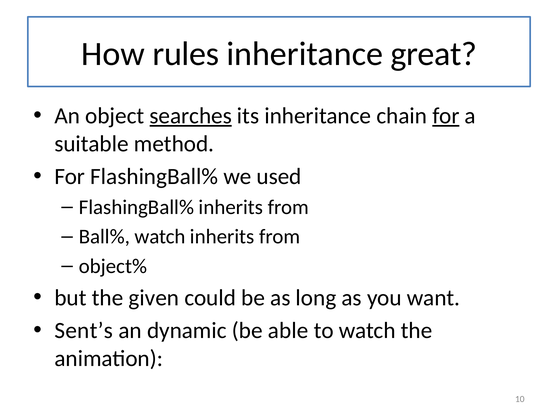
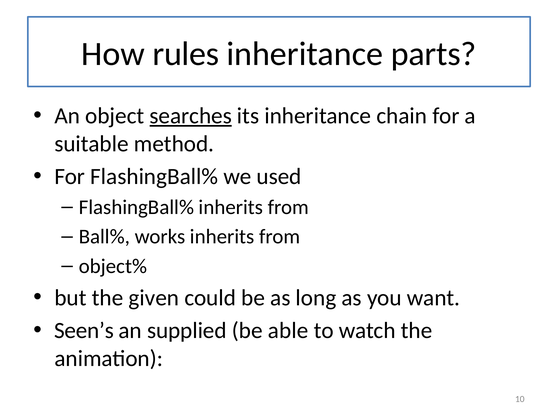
great: great -> parts
for at (446, 116) underline: present -> none
Ball% watch: watch -> works
Sent’s: Sent’s -> Seen’s
dynamic: dynamic -> supplied
